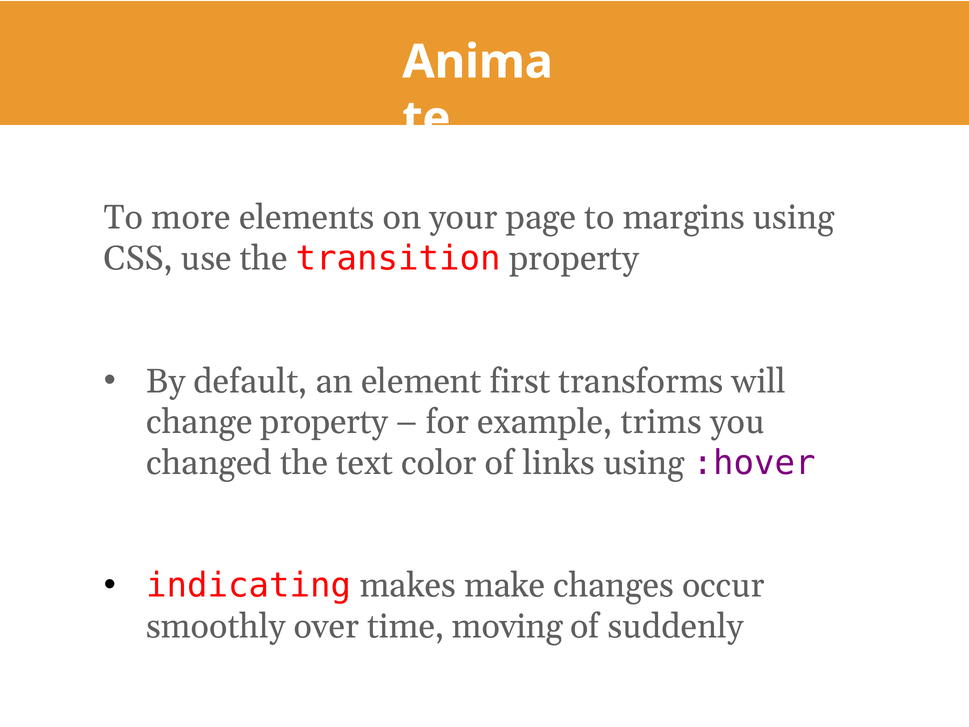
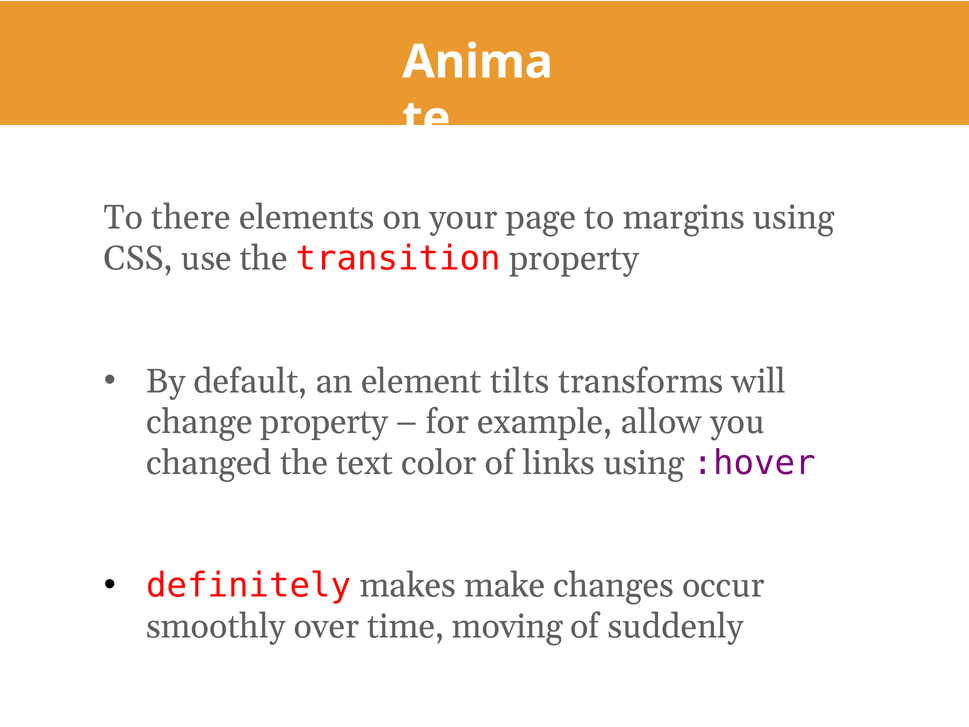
more: more -> there
first: first -> tilts
trims: trims -> allow
indicating: indicating -> definitely
